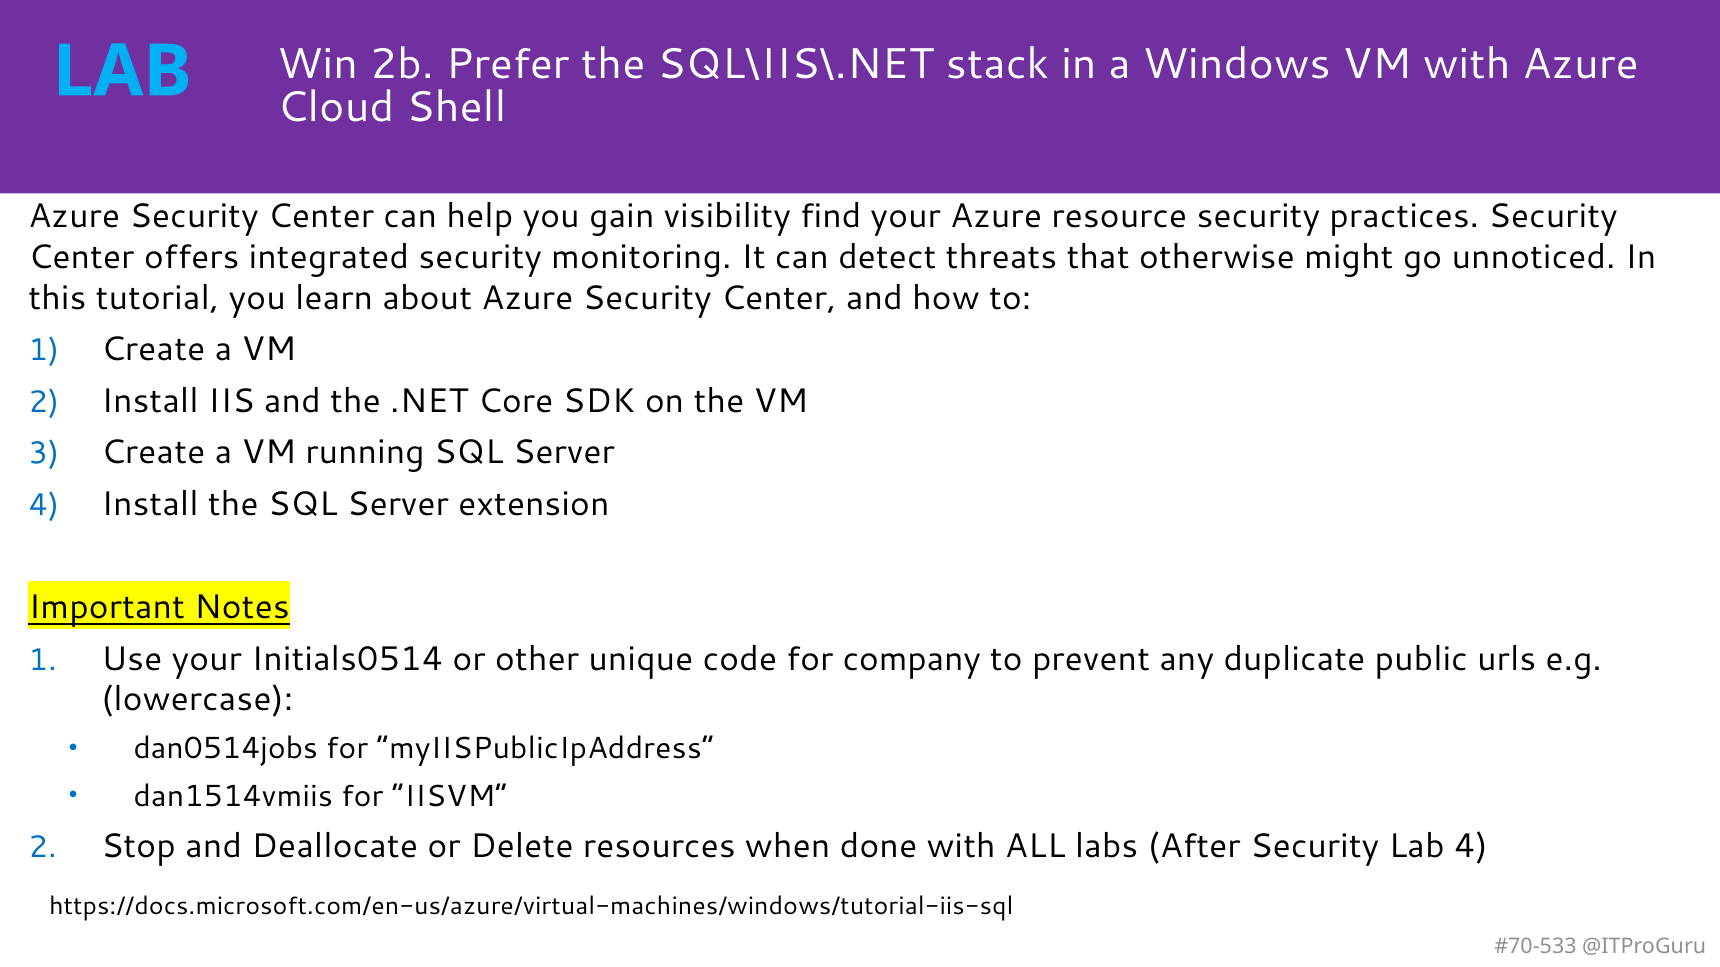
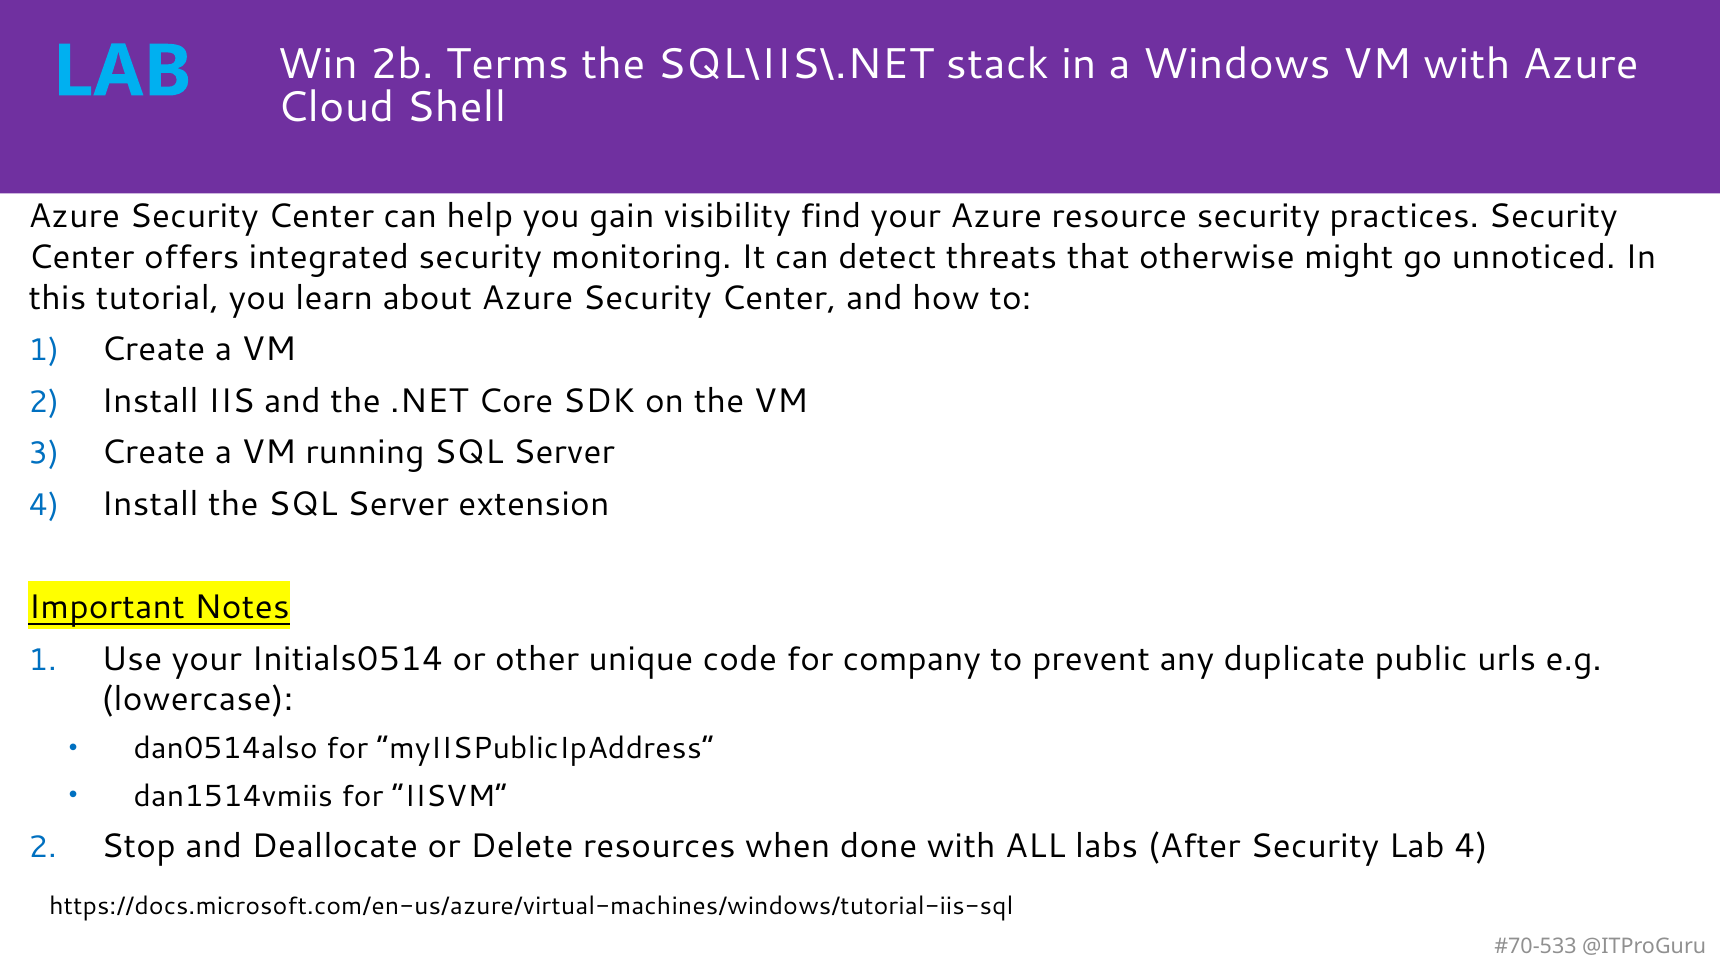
Prefer: Prefer -> Terms
dan0514jobs: dan0514jobs -> dan0514also
